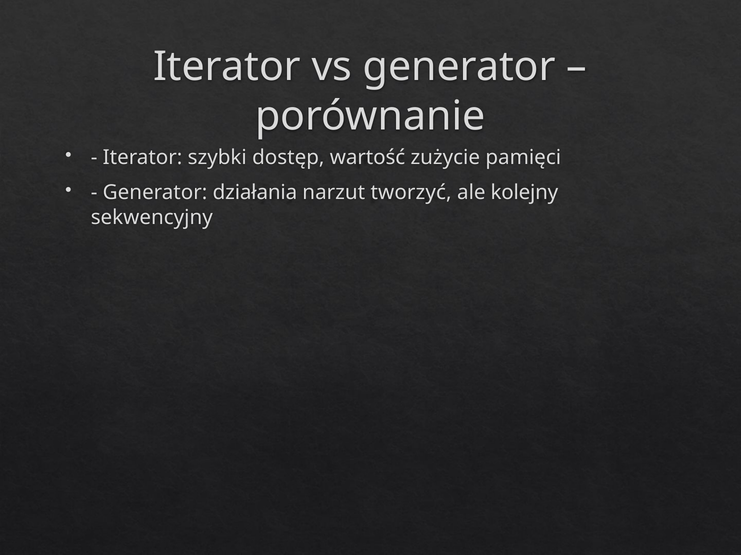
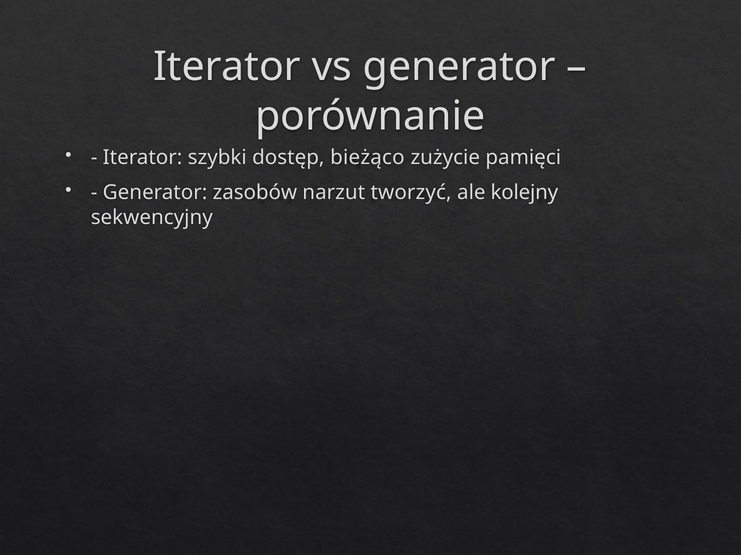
wartość: wartość -> bieżąco
działania: działania -> zasobów
